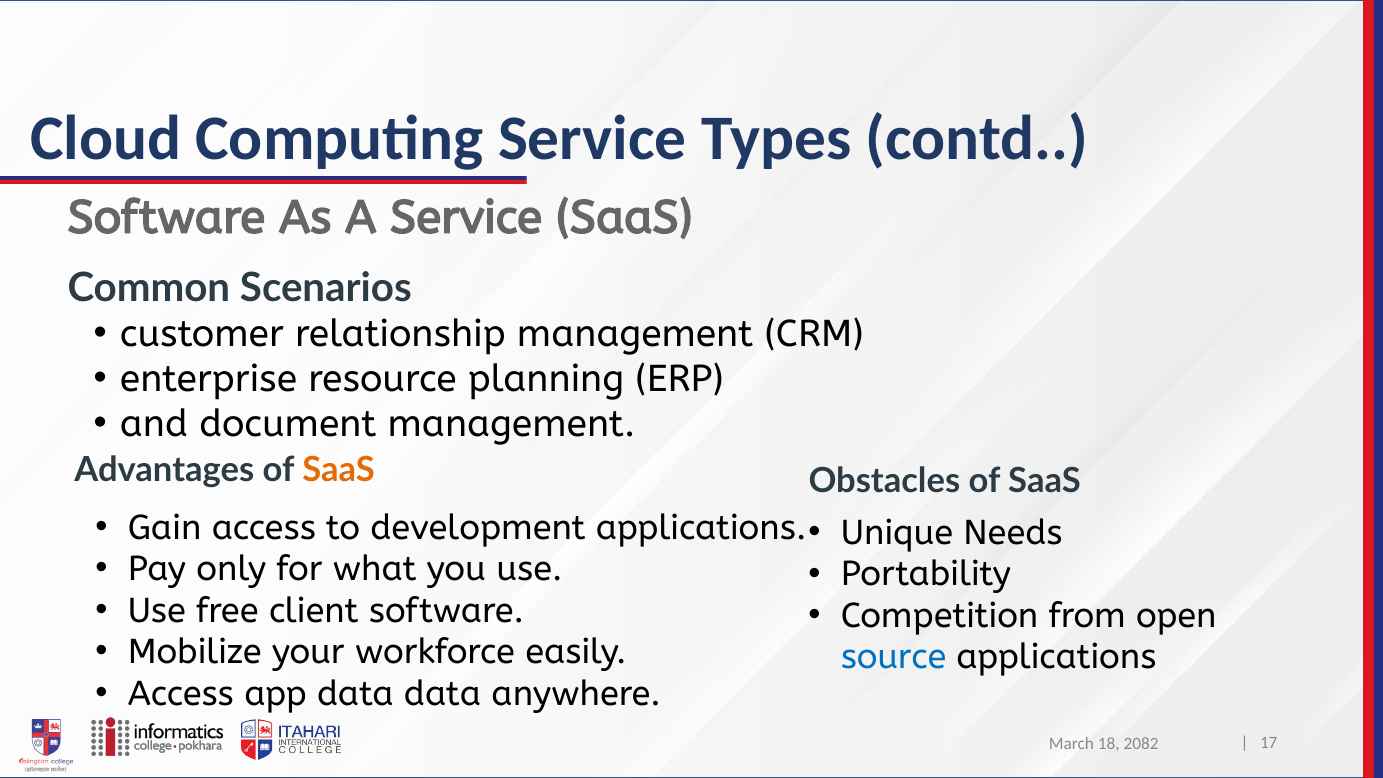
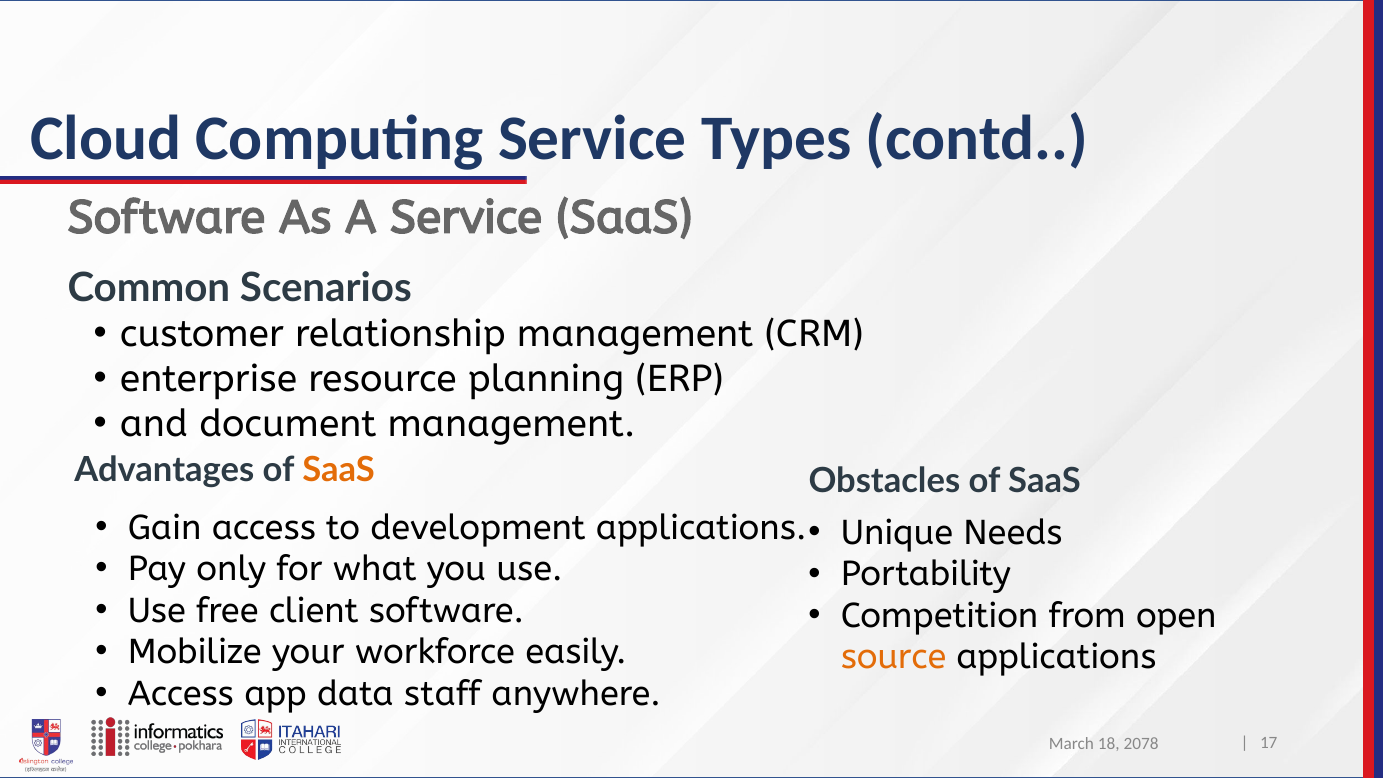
source colour: blue -> orange
data data: data -> staff
2082: 2082 -> 2078
